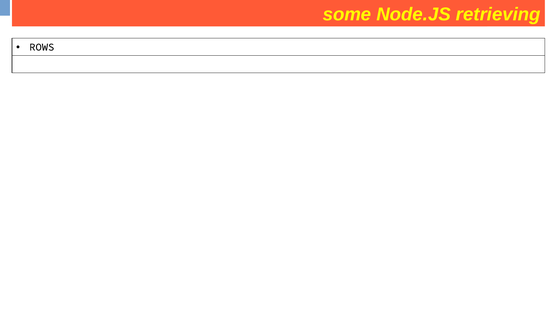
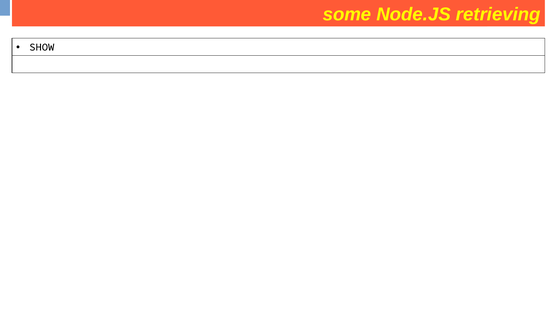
ROWS: ROWS -> SHOW
